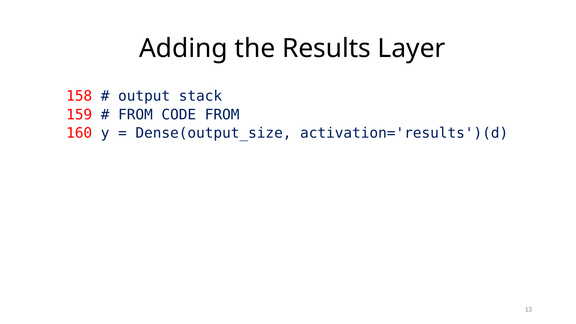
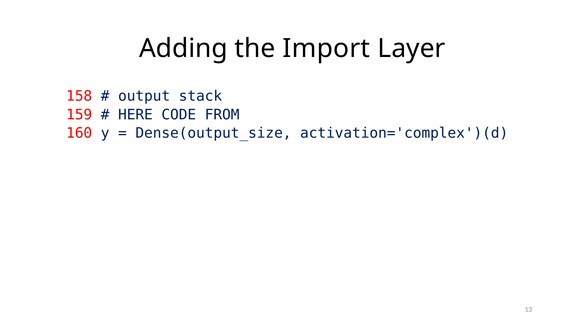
Results: Results -> Import
FROM at (135, 115): FROM -> HERE
activation='results')(d: activation='results')(d -> activation='complex')(d
